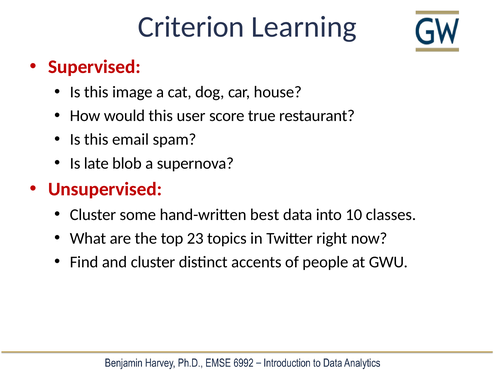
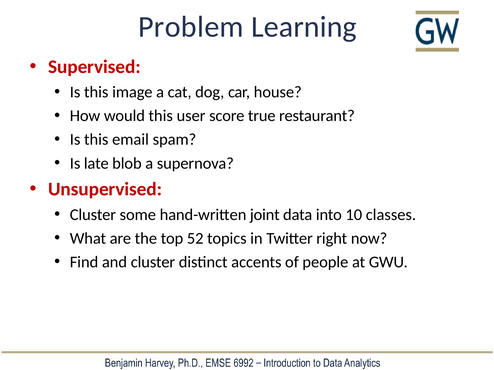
Criterion: Criterion -> Problem
best: best -> joint
23: 23 -> 52
